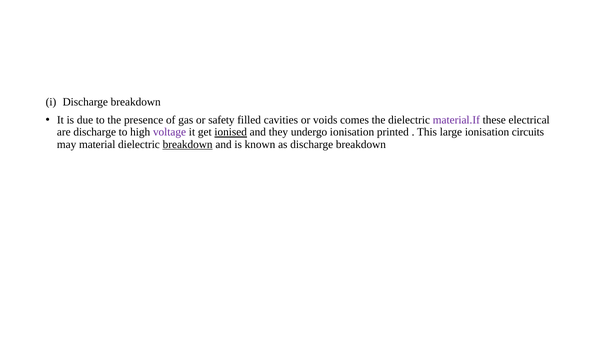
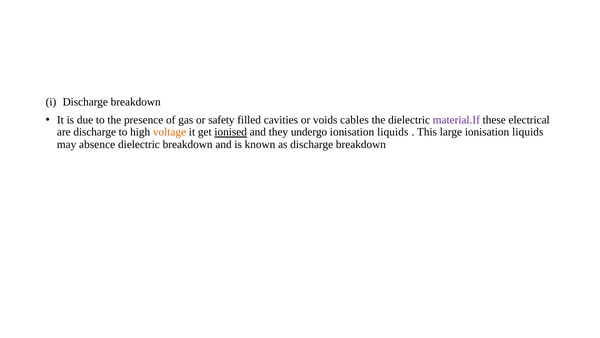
comes: comes -> cables
voltage colour: purple -> orange
printed at (393, 132): printed -> liquids
large ionisation circuits: circuits -> liquids
material: material -> absence
breakdown at (188, 144) underline: present -> none
